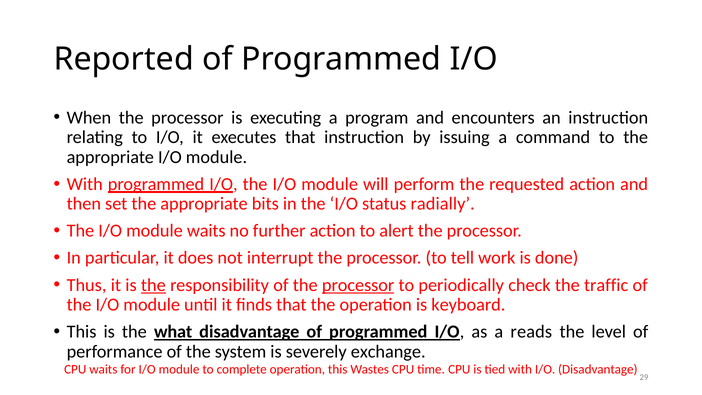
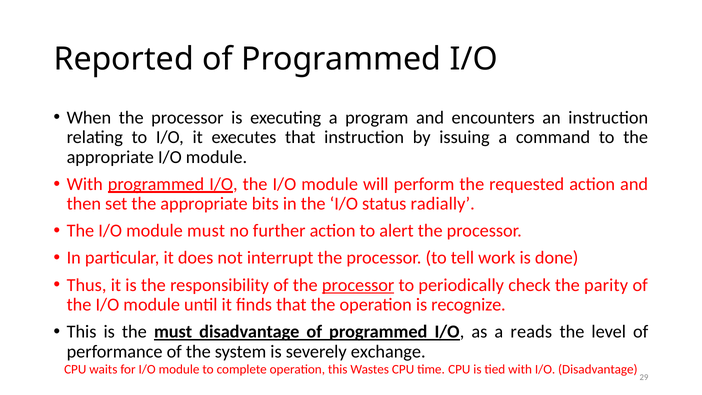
module waits: waits -> must
the at (153, 285) underline: present -> none
traffic: traffic -> parity
keyboard: keyboard -> recognize
the what: what -> must
